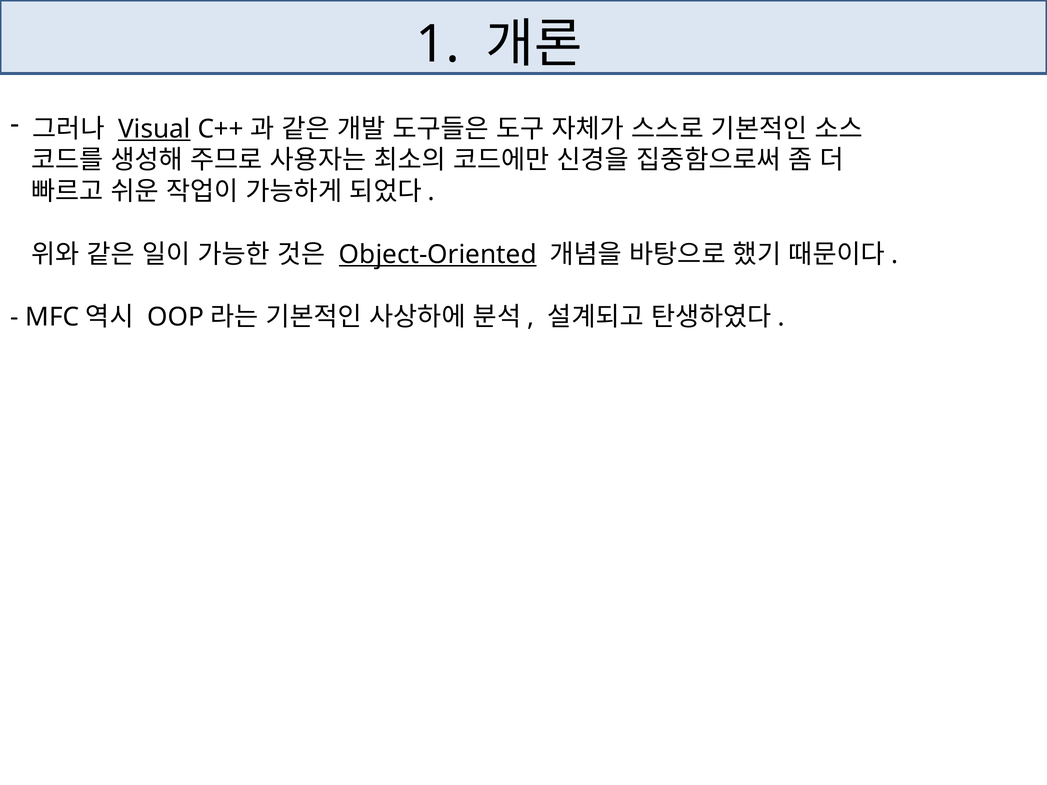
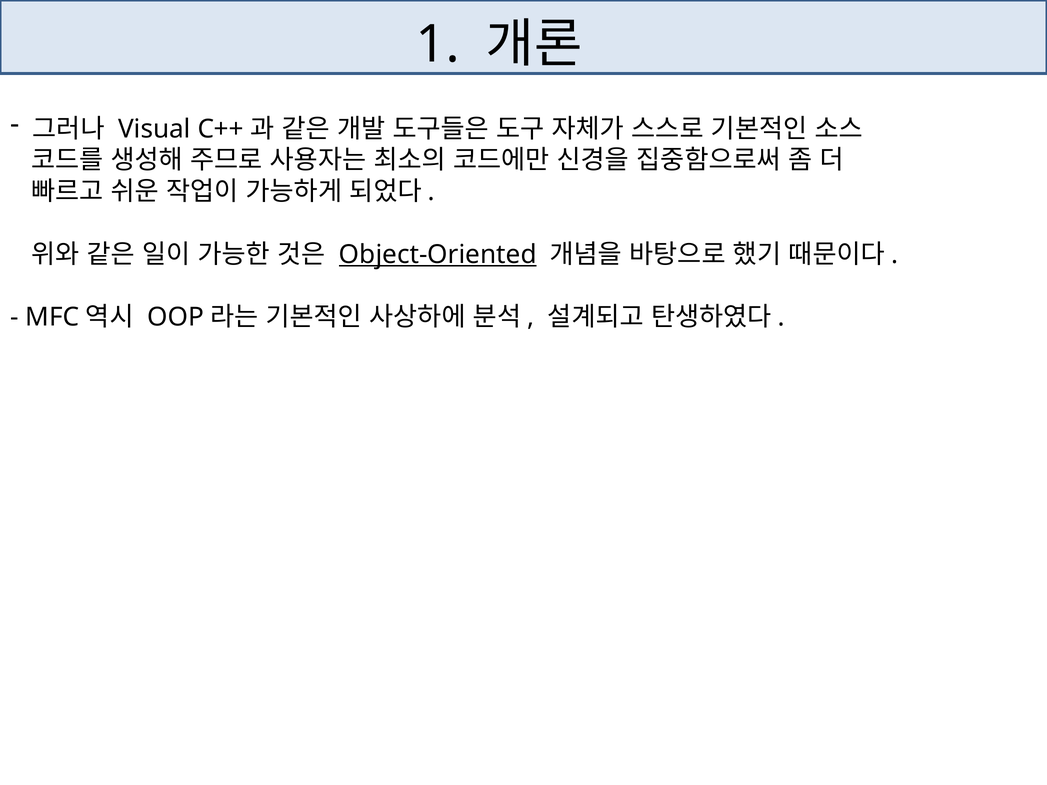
Visual underline: present -> none
